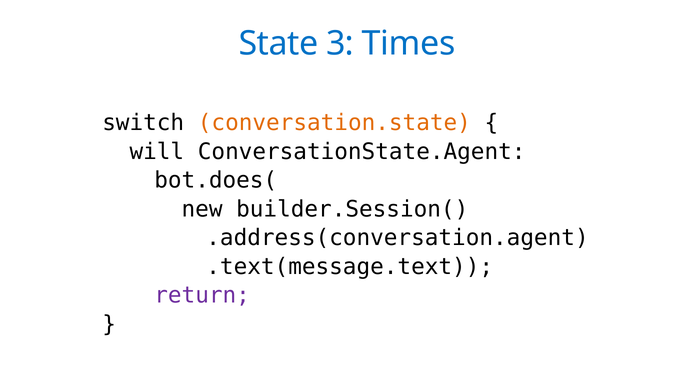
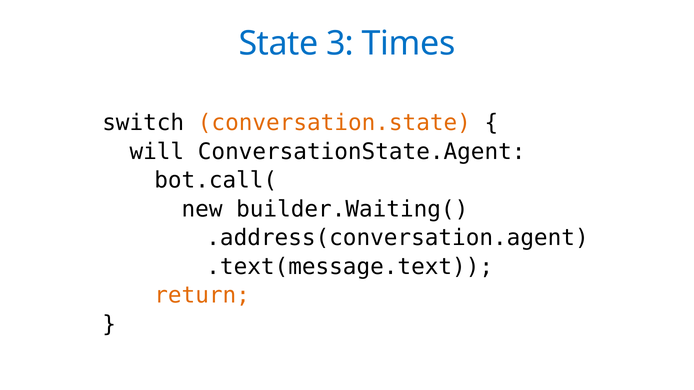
bot.does(: bot.does( -> bot.call(
builder.Session(: builder.Session( -> builder.Waiting(
return colour: purple -> orange
